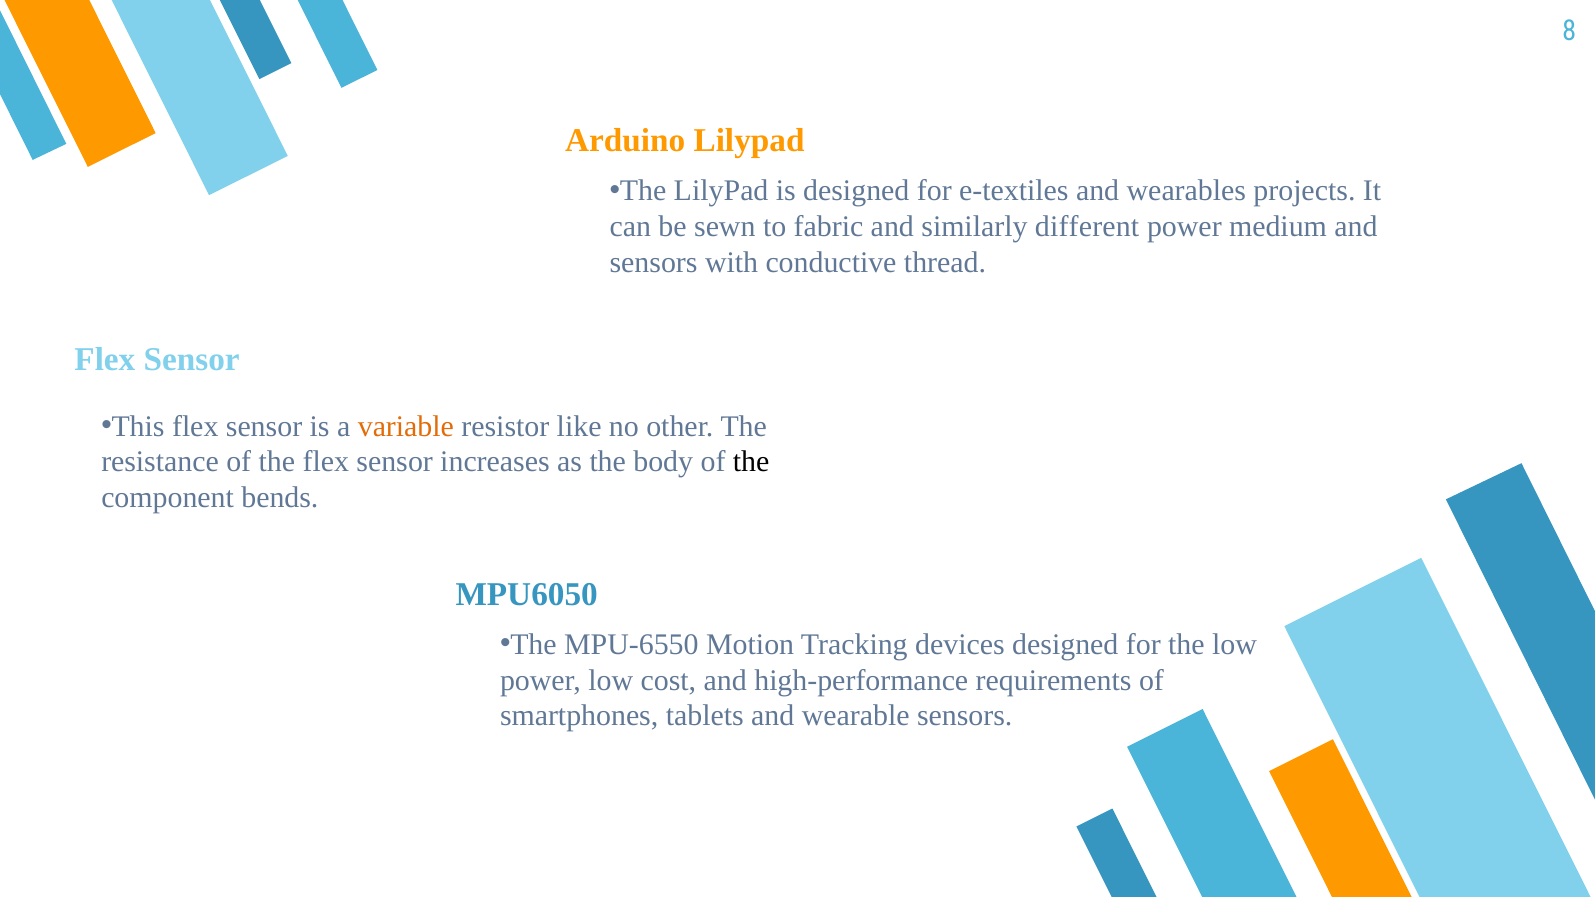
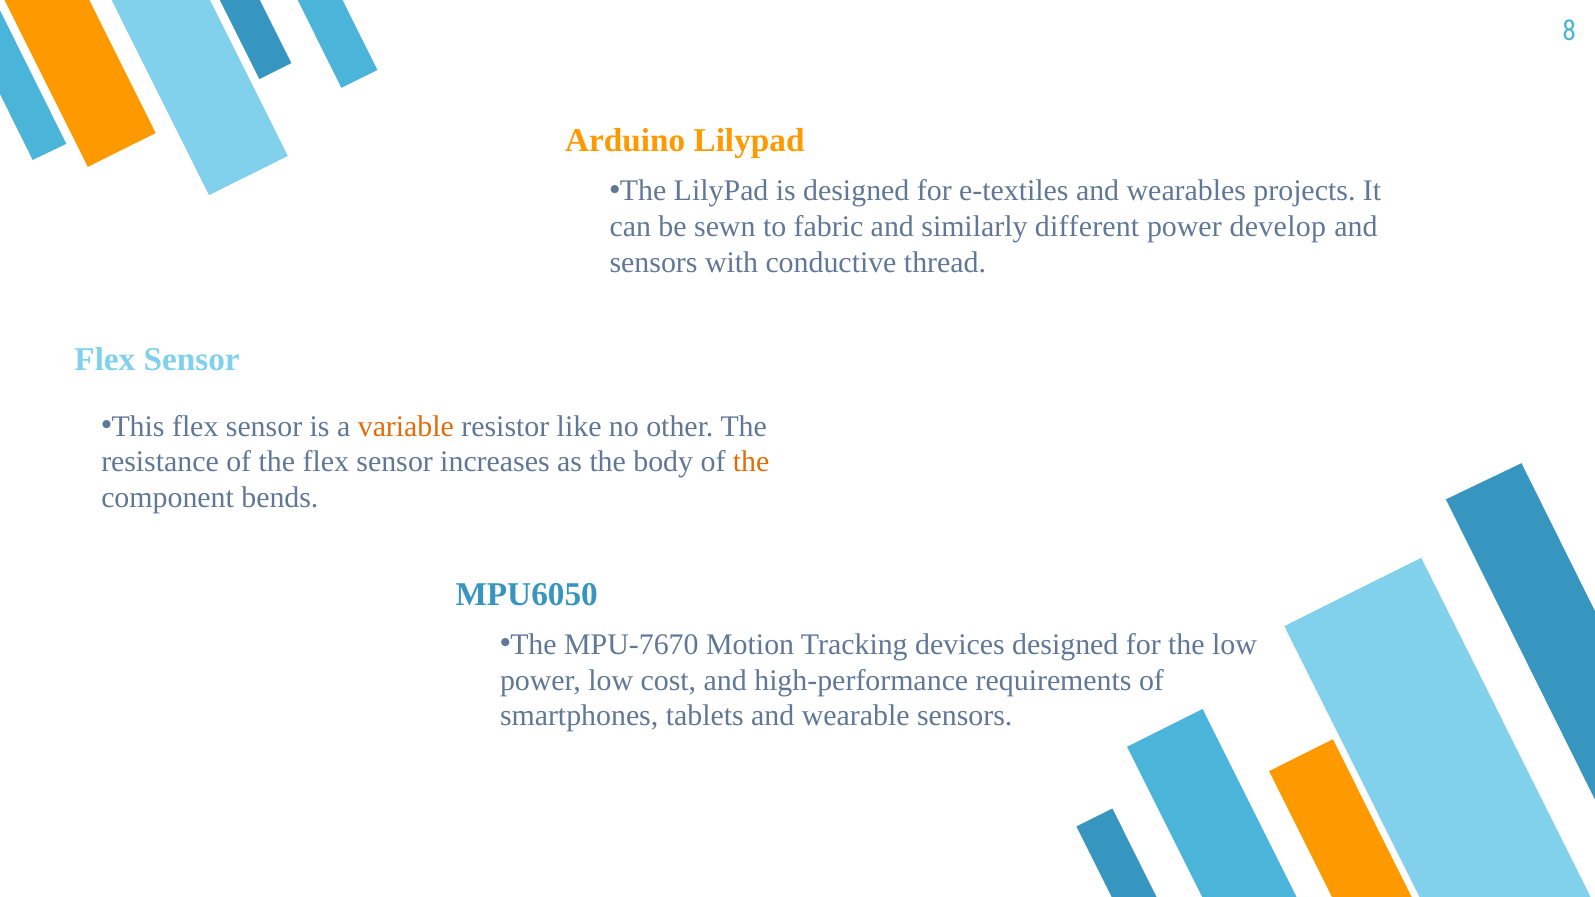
medium: medium -> develop
the at (751, 462) colour: black -> orange
MPU-6550: MPU-6550 -> MPU-7670
